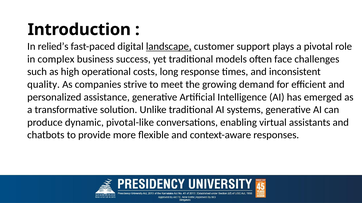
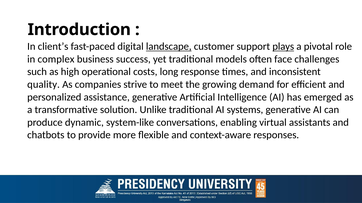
relied’s: relied’s -> client’s
plays underline: none -> present
pivotal-like: pivotal-like -> system-like
